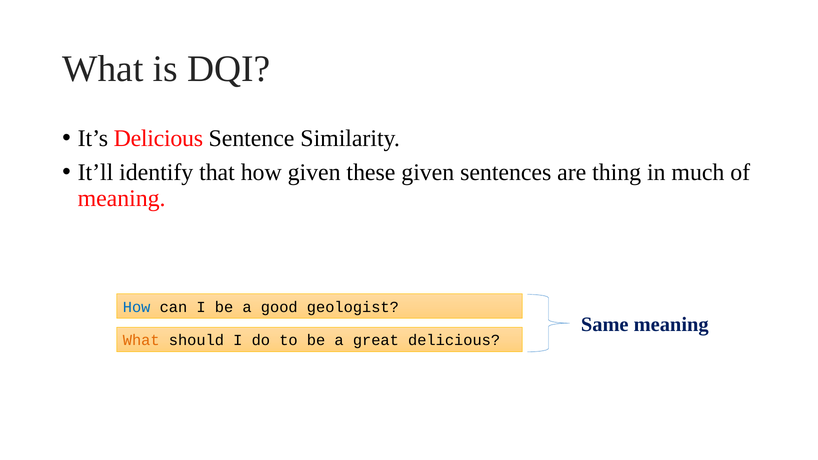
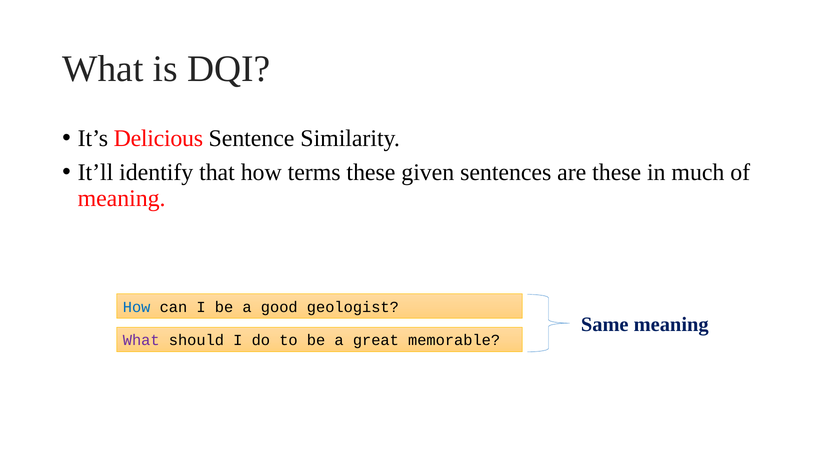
how given: given -> terms
are thing: thing -> these
What at (141, 341) colour: orange -> purple
great delicious: delicious -> memorable
